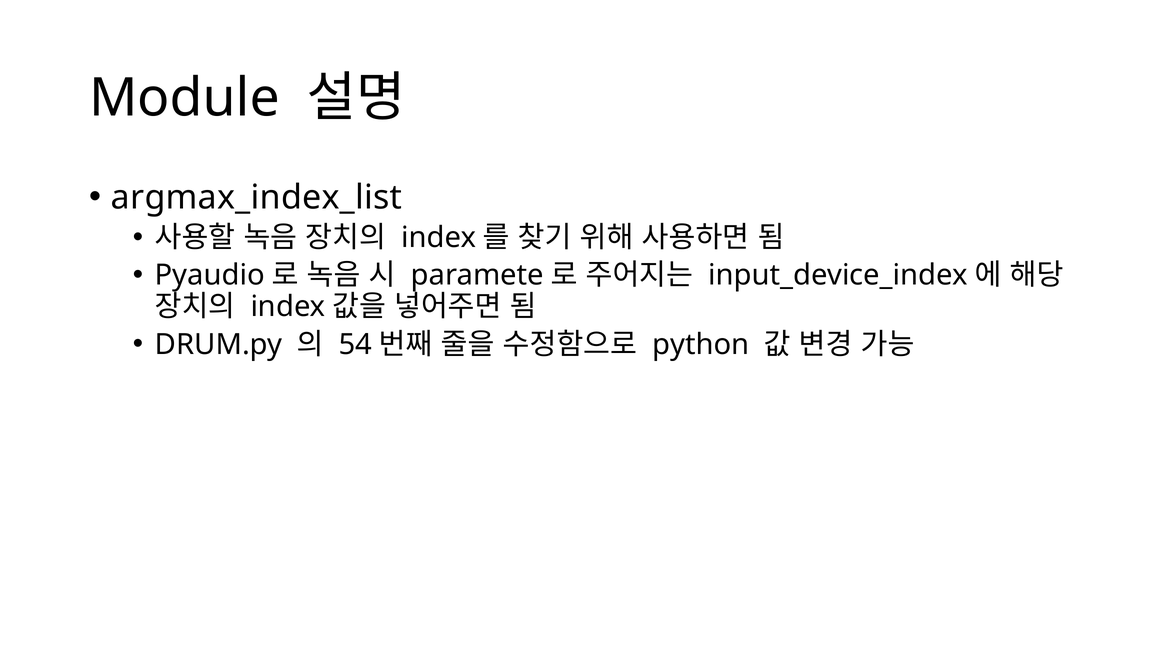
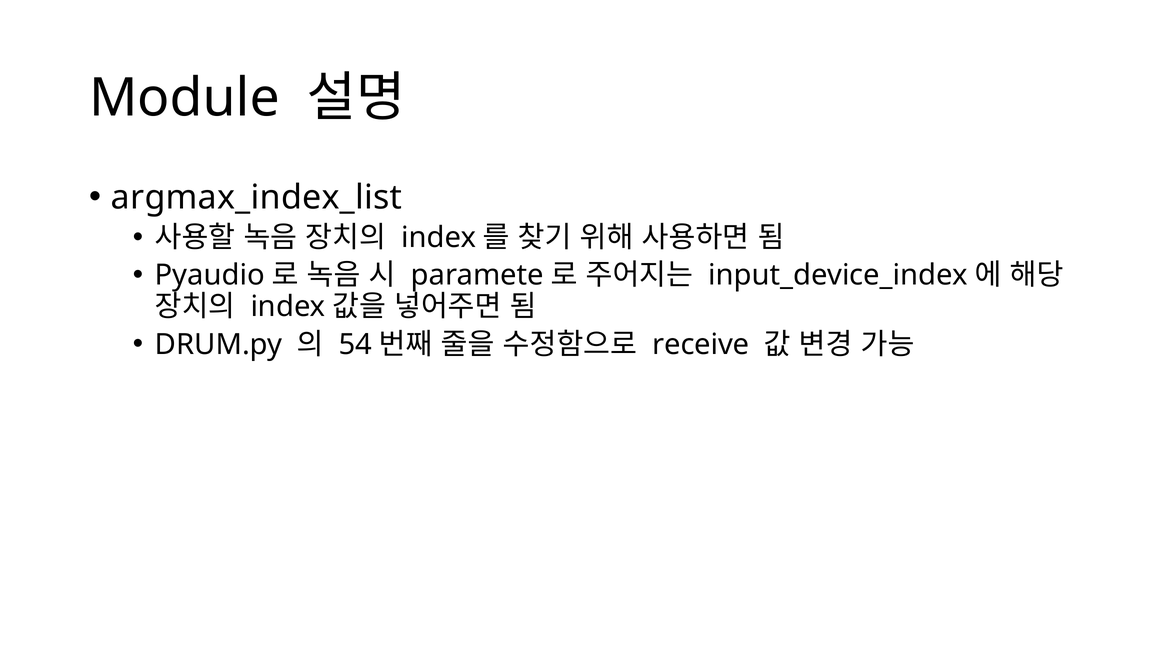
python: python -> receive
